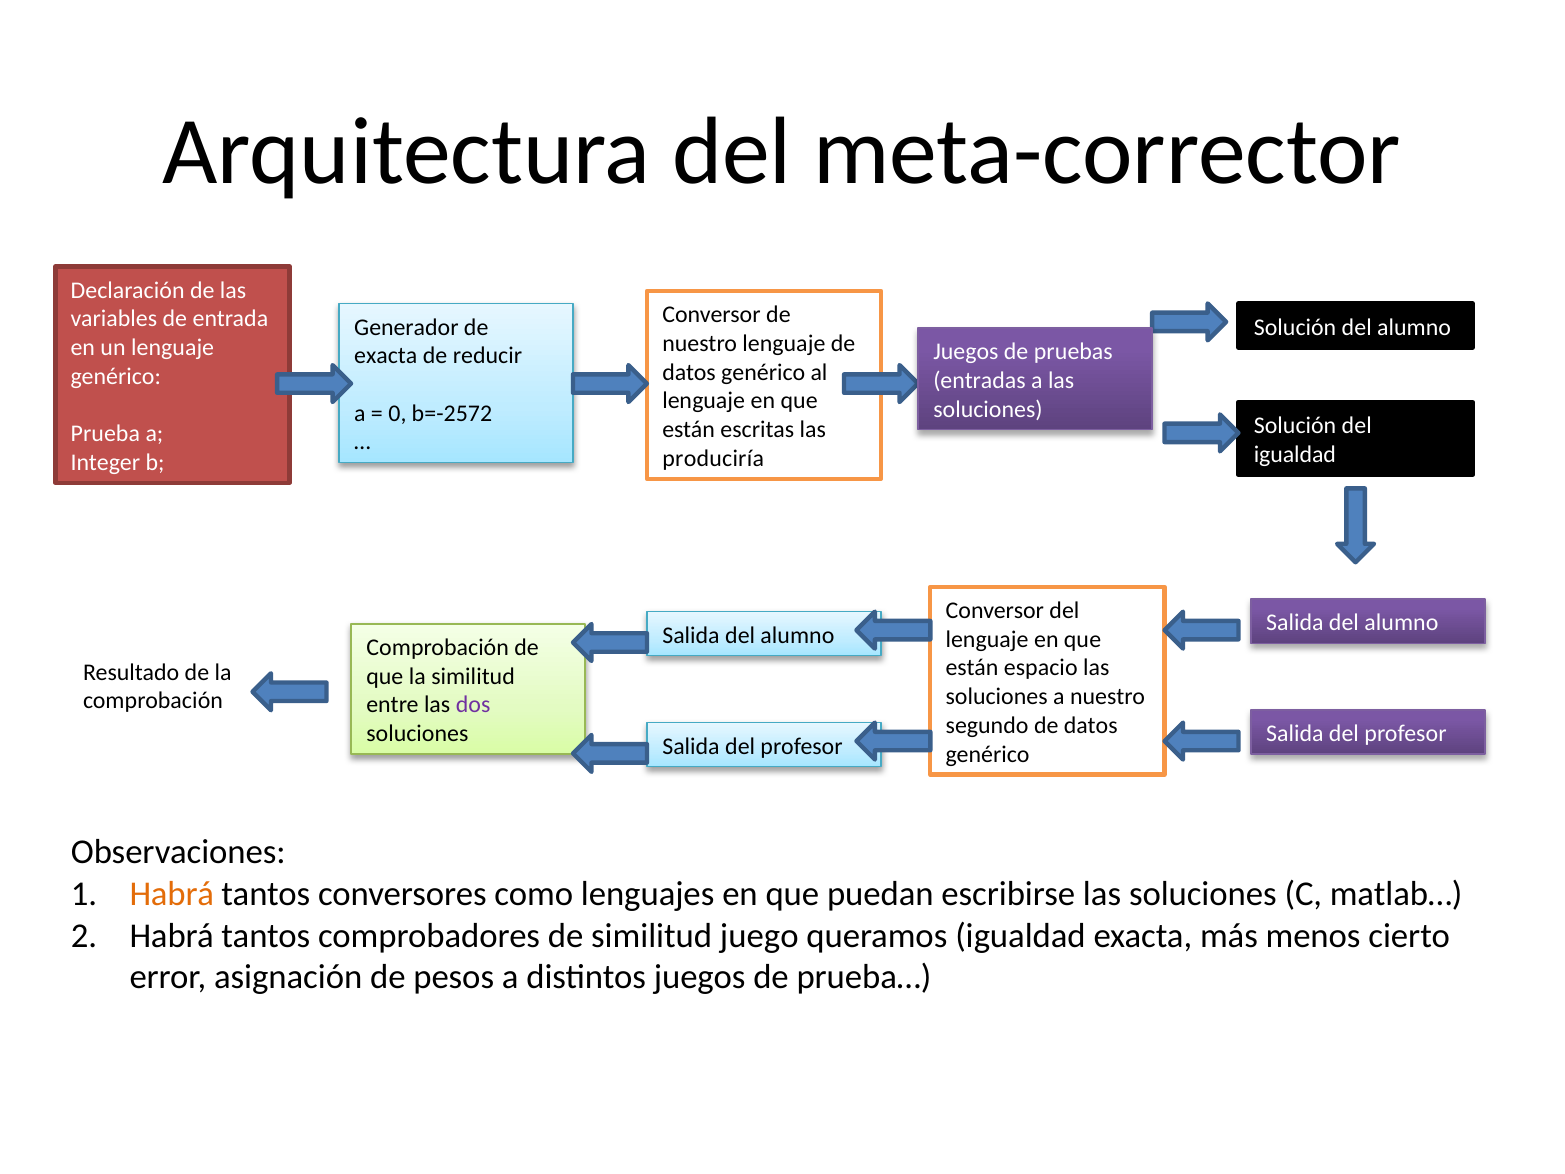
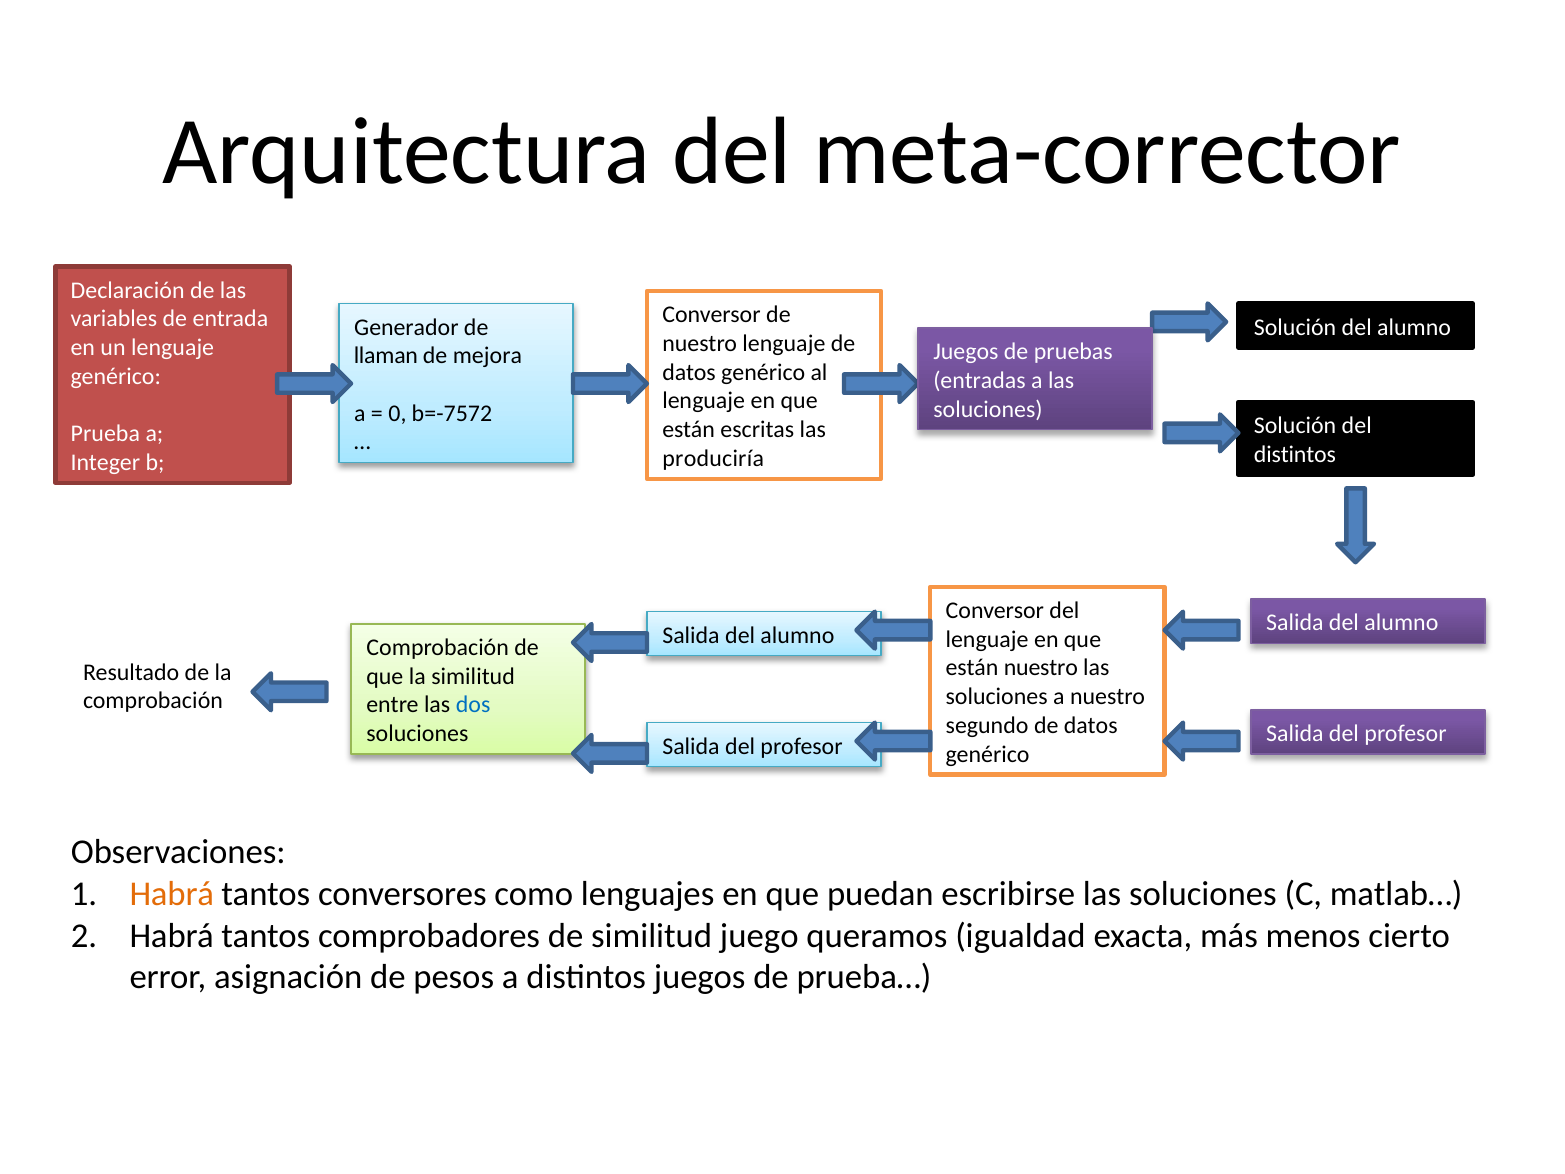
exacta at (386, 356): exacta -> llaman
reducir: reducir -> mejora
b=-2572: b=-2572 -> b=-7572
igualdad at (1295, 454): igualdad -> distintos
están espacio: espacio -> nuestro
dos colour: purple -> blue
